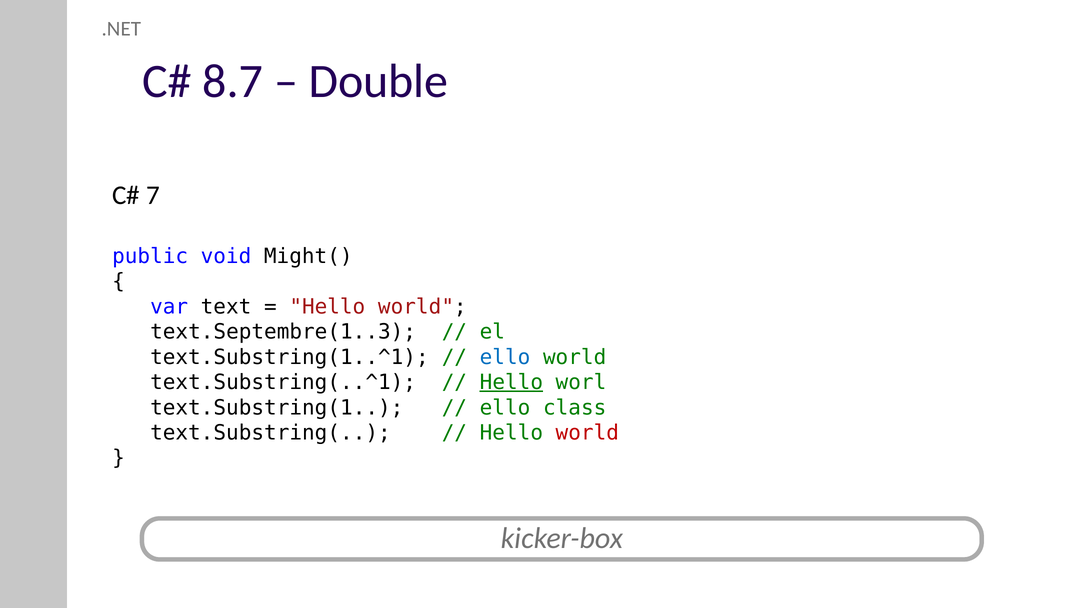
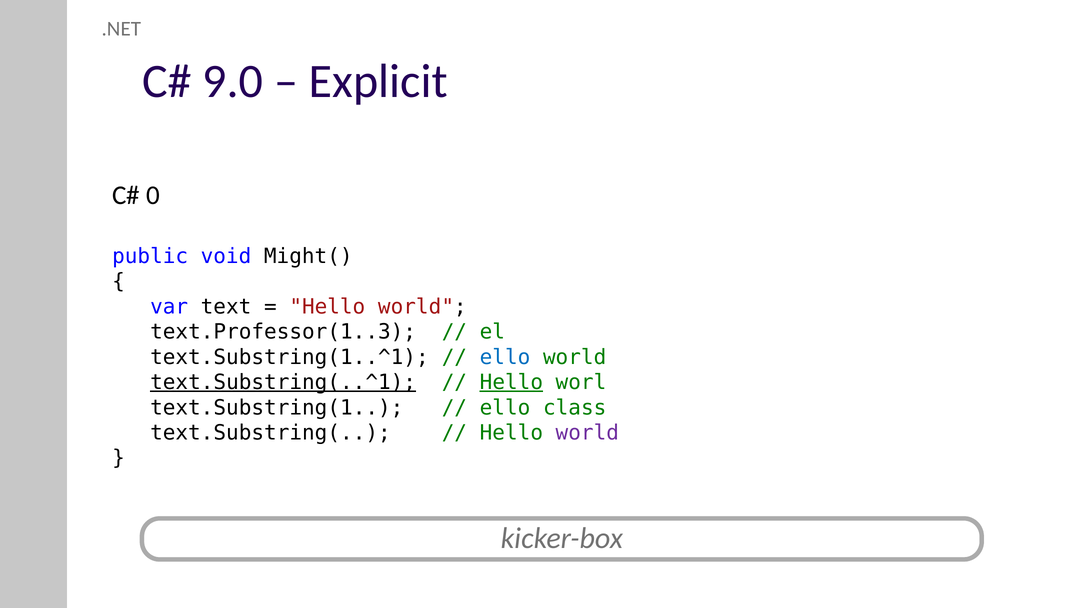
8.7: 8.7 -> 9.0
Double: Double -> Explicit
7: 7 -> 0
text.Septembre(1..3: text.Septembre(1..3 -> text.Professor(1..3
text.Substring(..^1 underline: none -> present
world at (587, 432) colour: red -> purple
